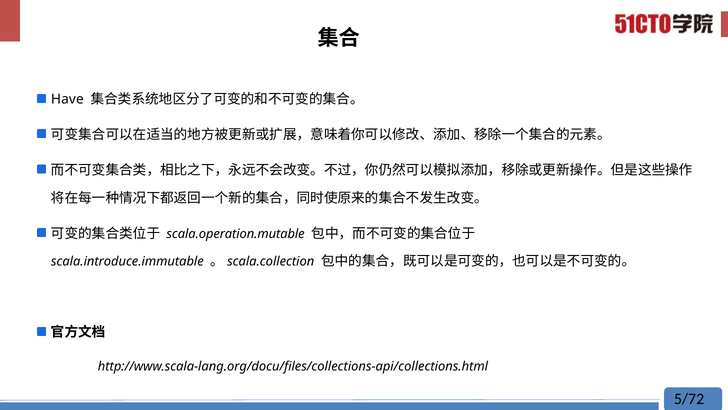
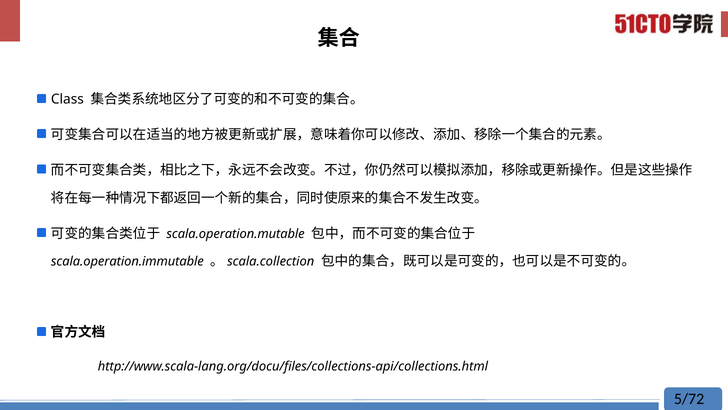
Have: Have -> Class
scala.introduce.immutable: scala.introduce.immutable -> scala.operation.immutable
